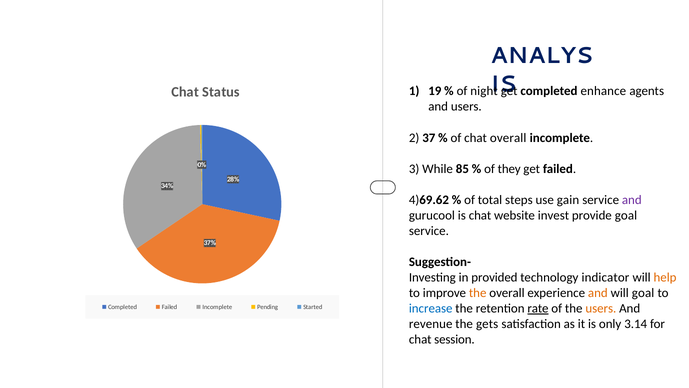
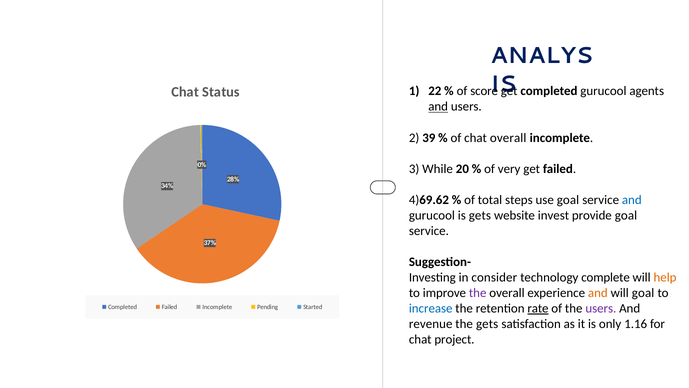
19: 19 -> 22
night: night -> score
completed enhance: enhance -> gurucool
and at (438, 107) underline: none -> present
37: 37 -> 39
85: 85 -> 20
they: they -> very
use gain: gain -> goal
and at (632, 200) colour: purple -> blue
is chat: chat -> gets
provided: provided -> consider
indicator: indicator -> complete
the at (478, 293) colour: orange -> purple
users at (601, 308) colour: orange -> purple
3.14: 3.14 -> 1.16
session: session -> project
